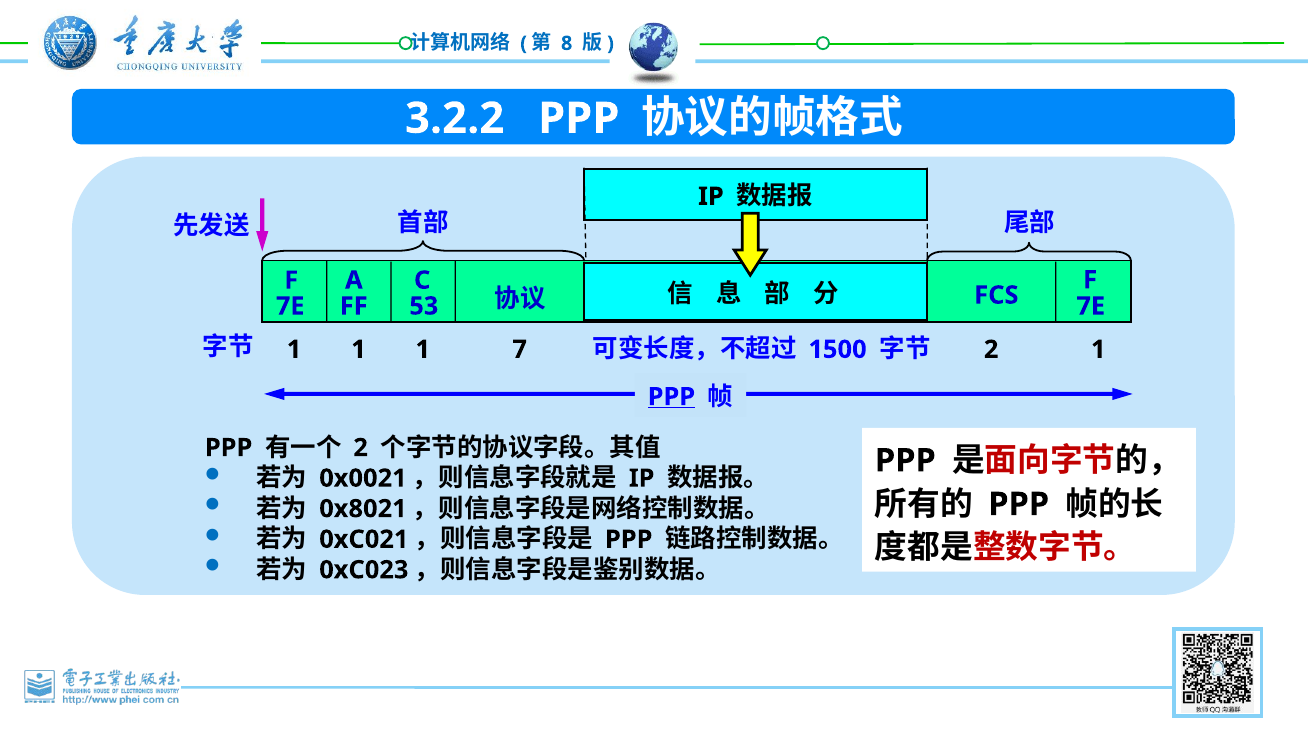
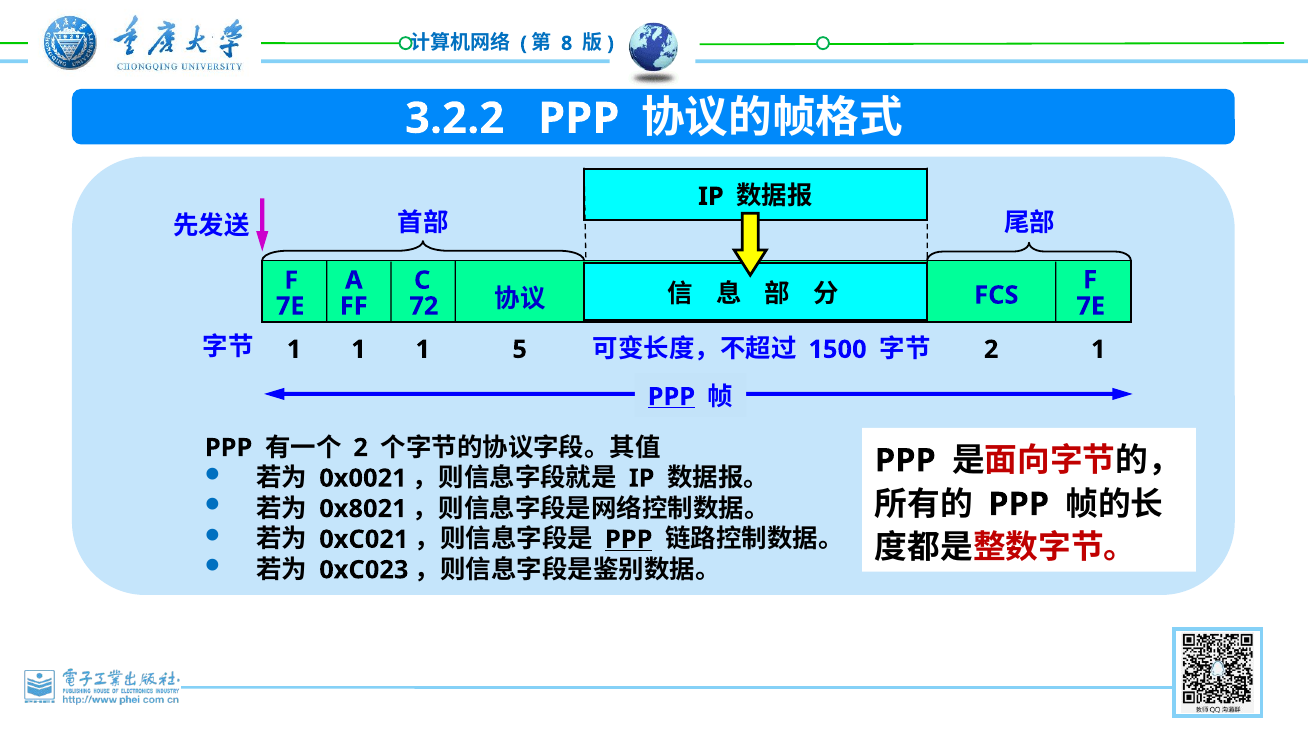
53: 53 -> 72
7: 7 -> 5
PPP at (629, 539) underline: none -> present
